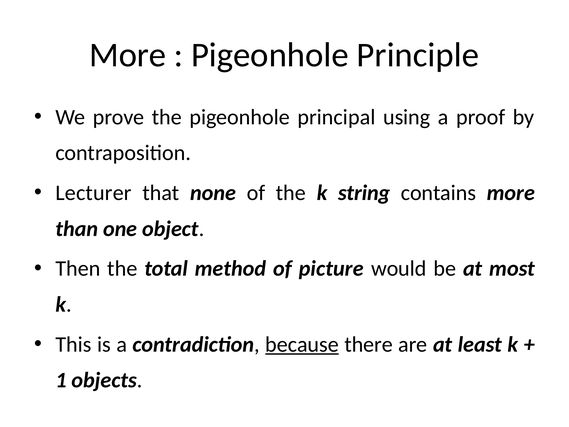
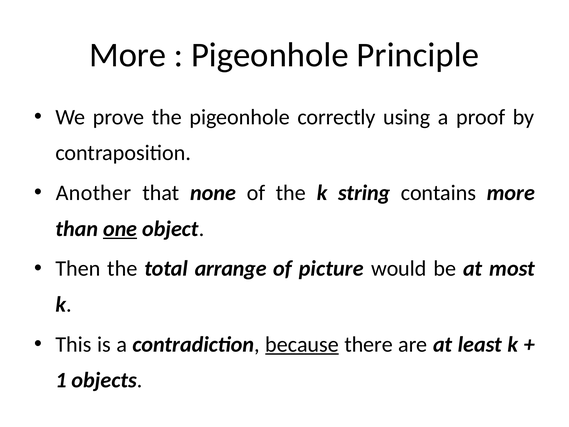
principal: principal -> correctly
Lecturer: Lecturer -> Another
one underline: none -> present
method: method -> arrange
